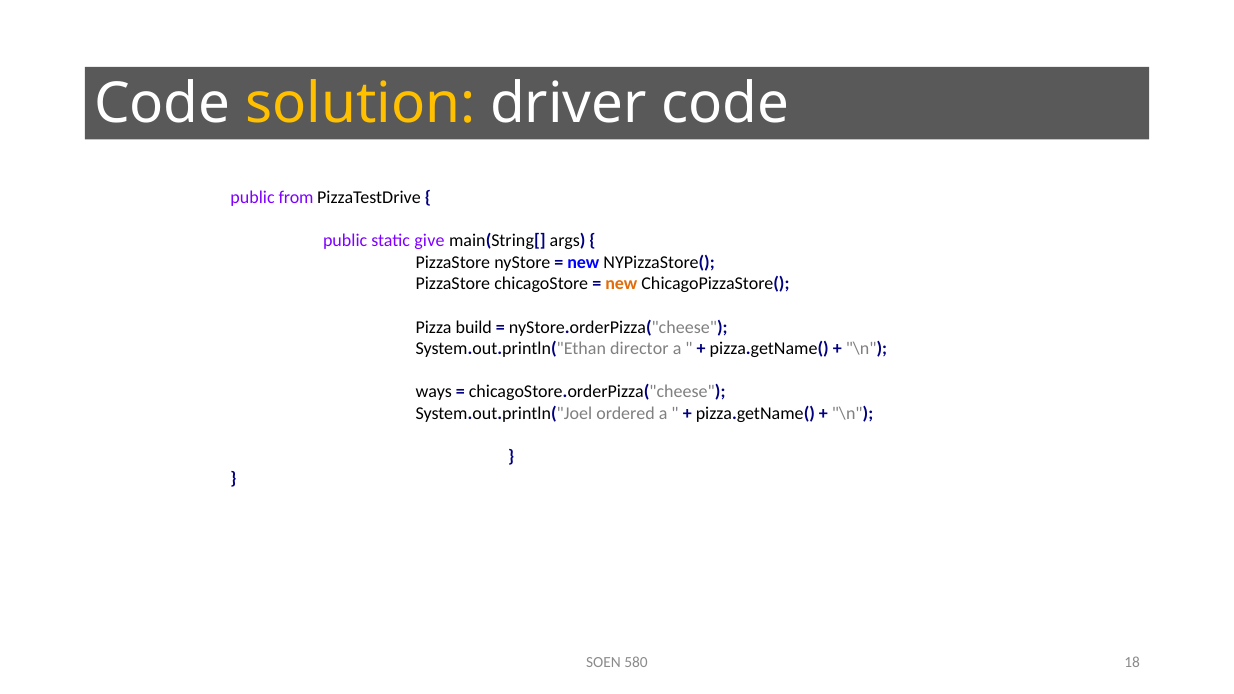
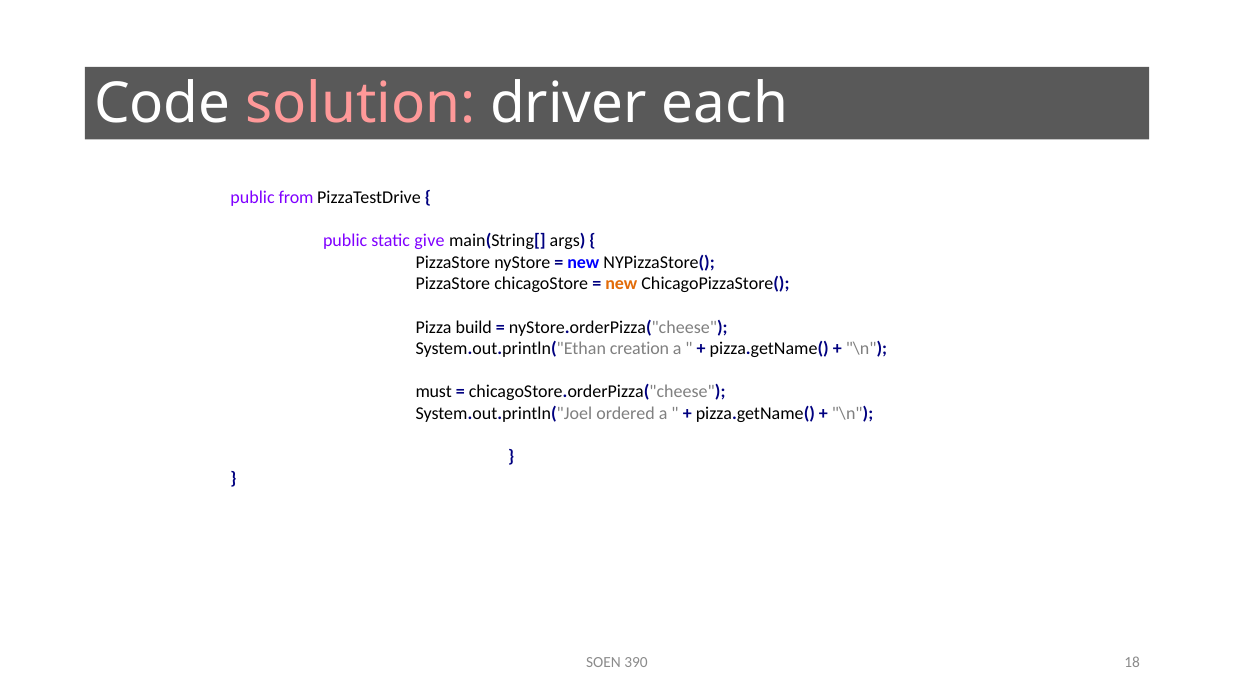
solution colour: yellow -> pink
driver code: code -> each
director: director -> creation
ways: ways -> must
580: 580 -> 390
